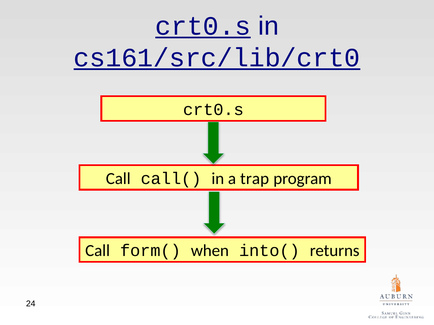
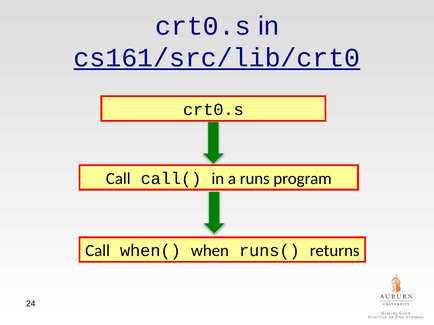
crt0.s at (203, 26) underline: present -> none
trap: trap -> runs
form(: form( -> when(
into(: into( -> runs(
